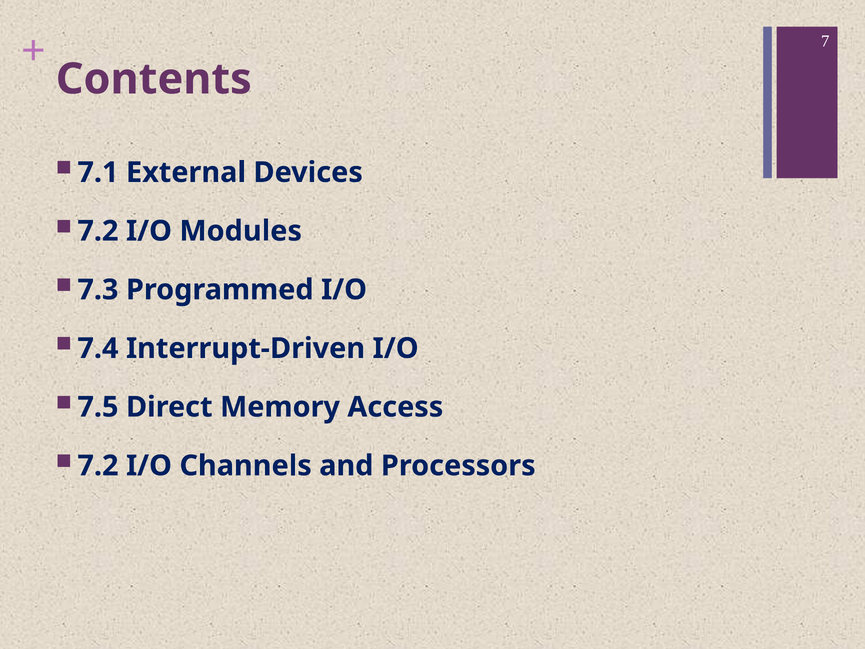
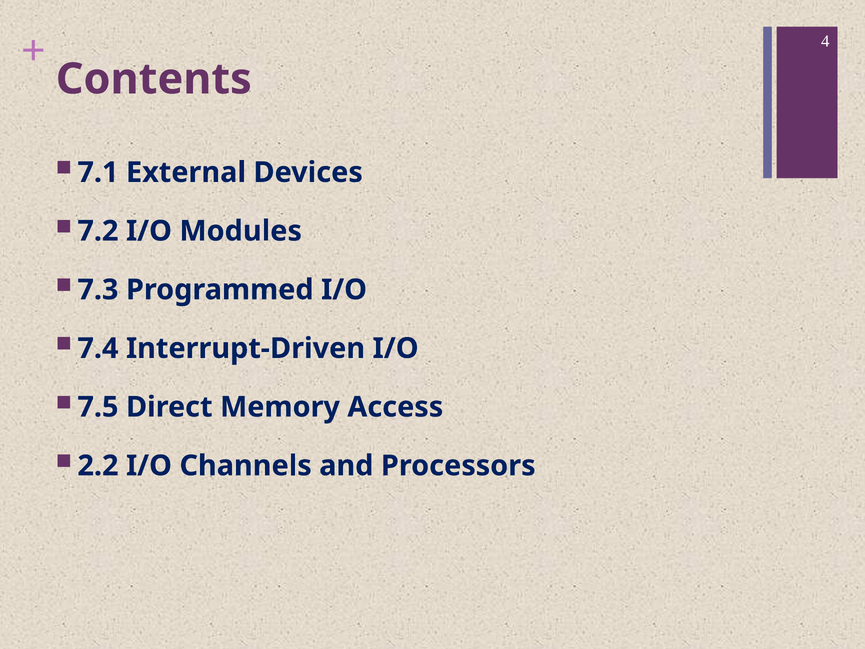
7: 7 -> 4
7.2 at (98, 466): 7.2 -> 2.2
